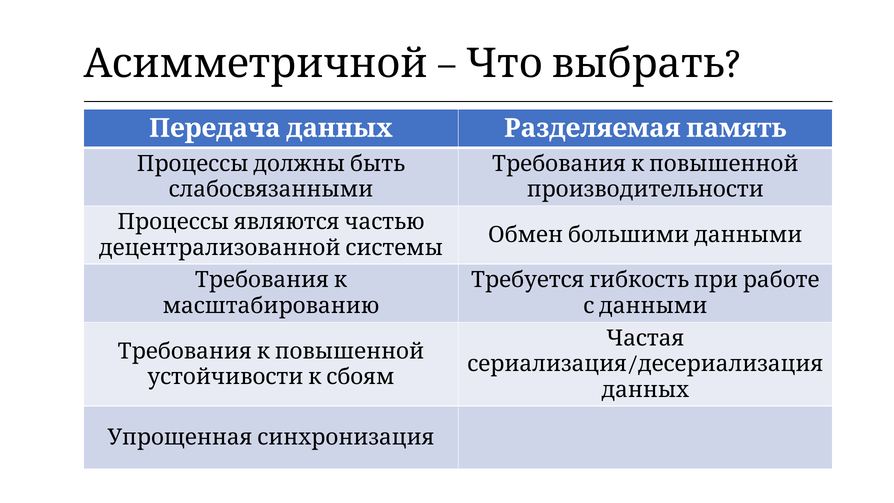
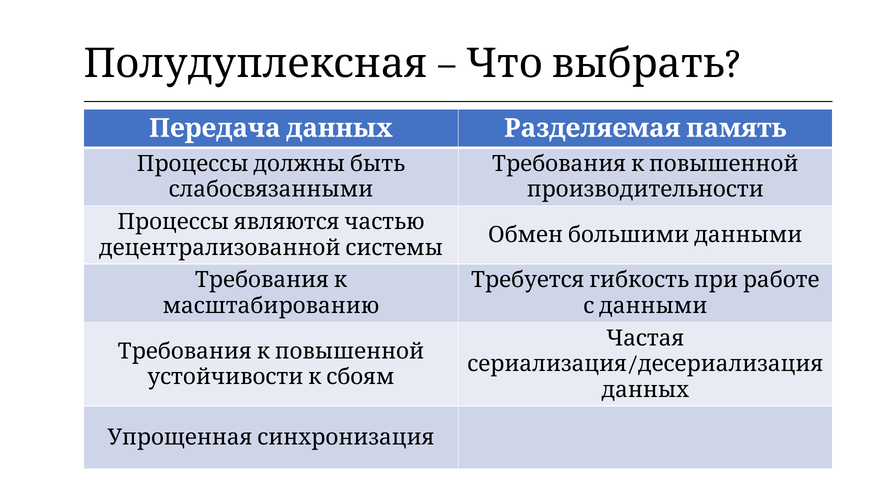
Асимметричной: Асимметричной -> Полудуплексная
